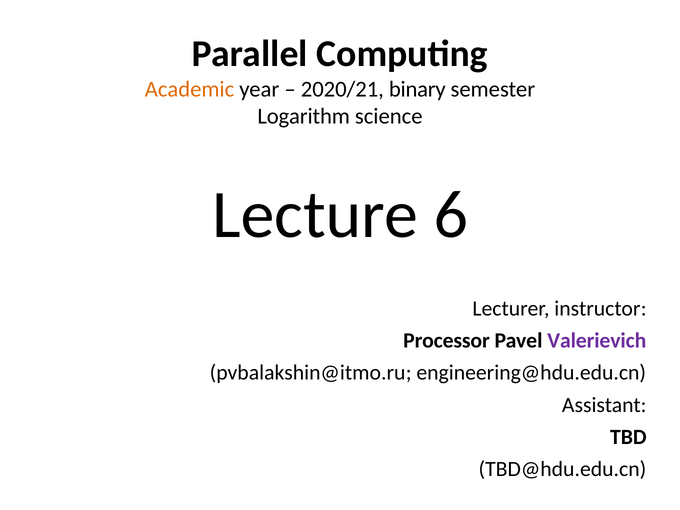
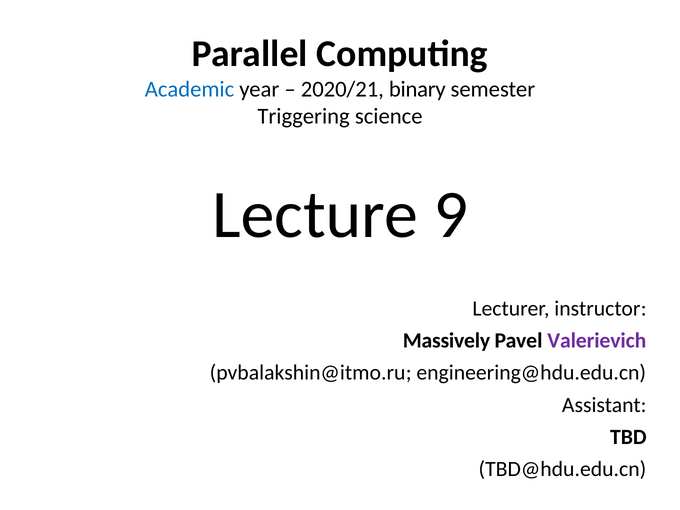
Academic colour: orange -> blue
Logarithm: Logarithm -> Triggering
6: 6 -> 9
Processor: Processor -> Massively
